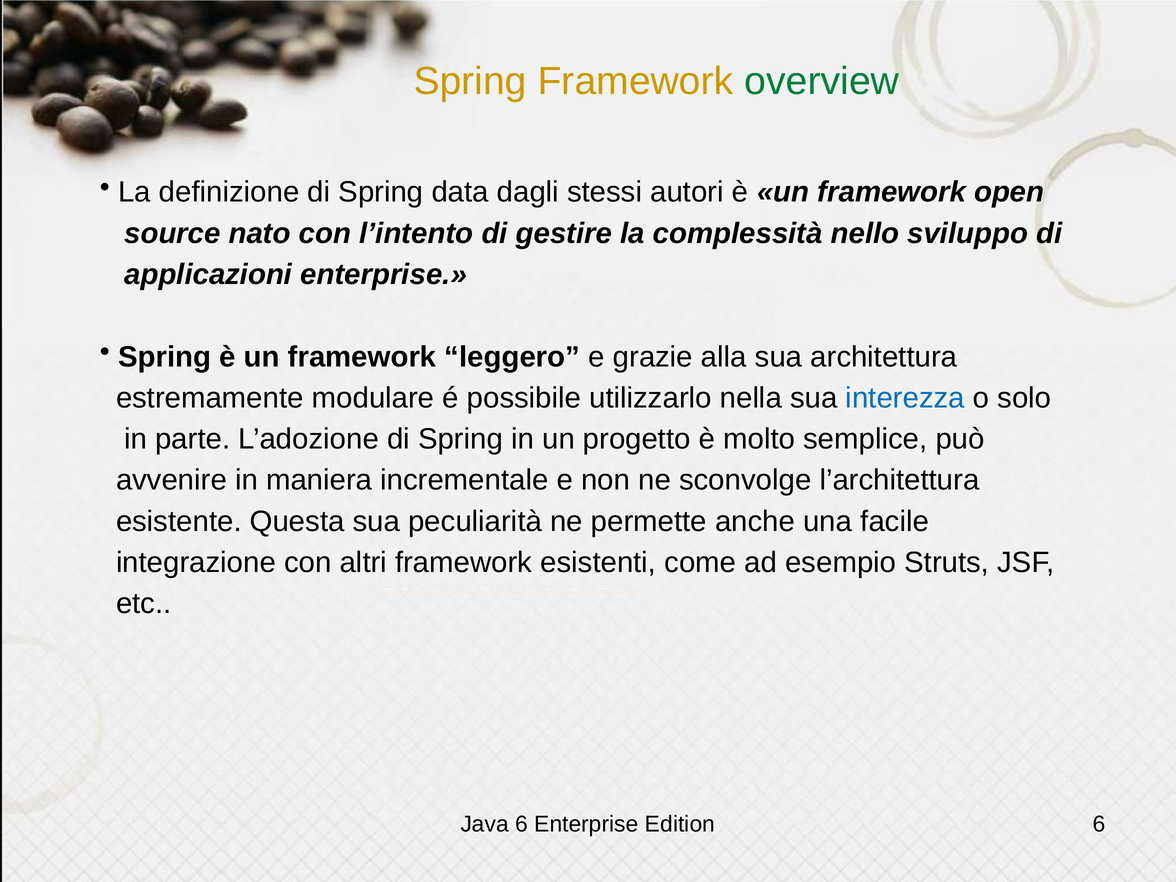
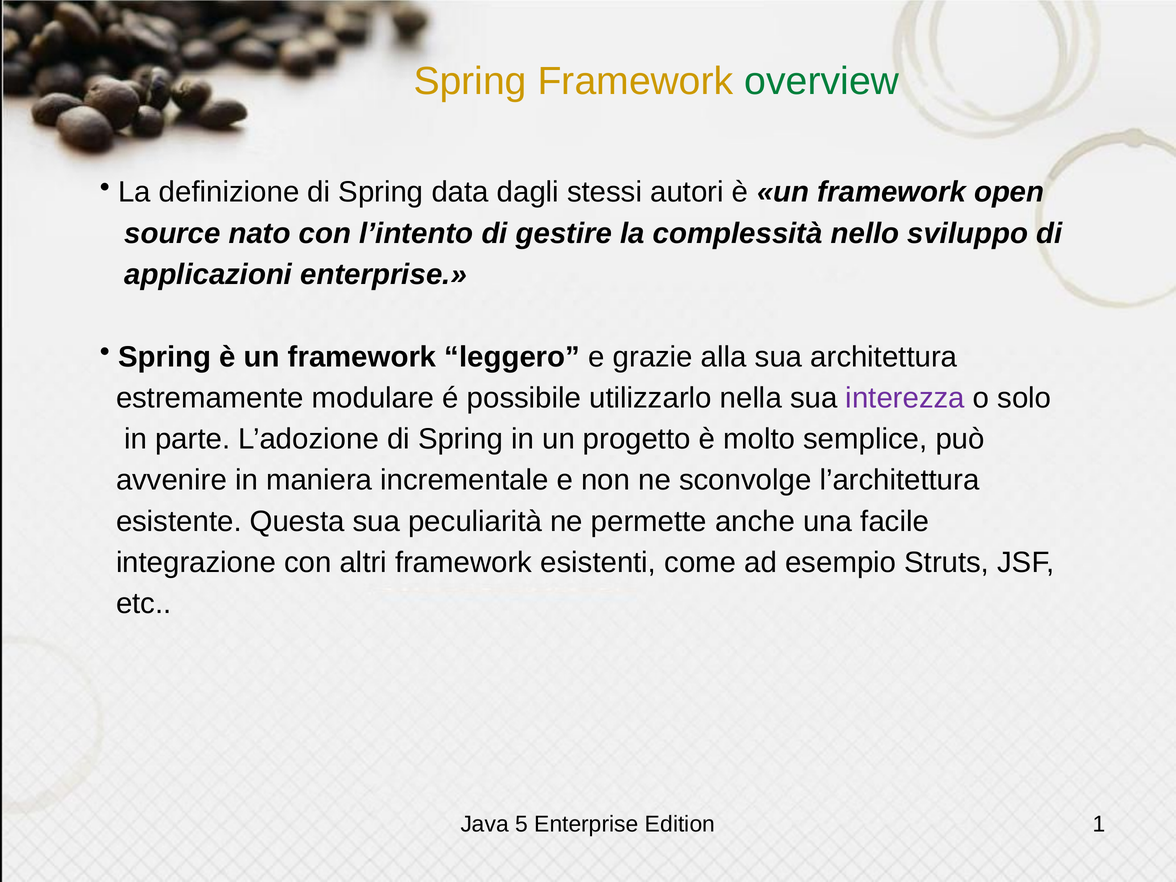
interezza colour: blue -> purple
Java 6: 6 -> 5
Edition 6: 6 -> 1
